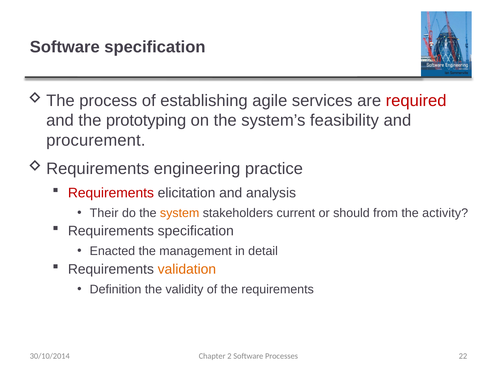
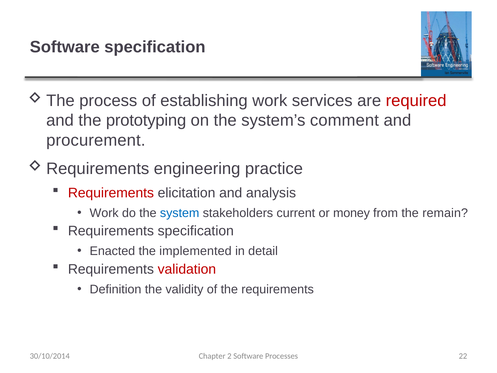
establishing agile: agile -> work
feasibility: feasibility -> comment
Their at (104, 213): Their -> Work
system colour: orange -> blue
should: should -> money
activity: activity -> remain
management: management -> implemented
validation colour: orange -> red
